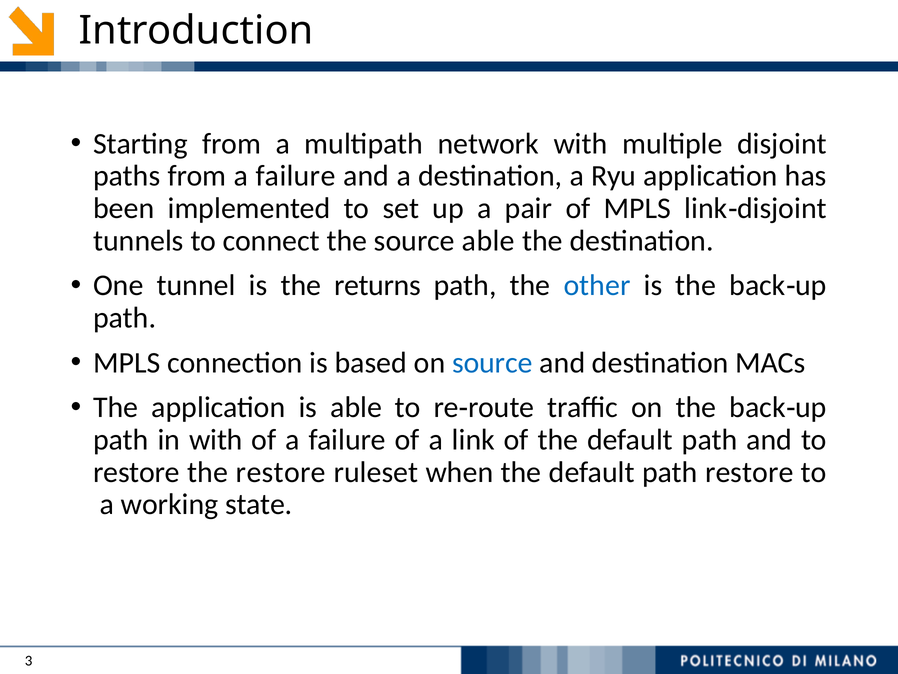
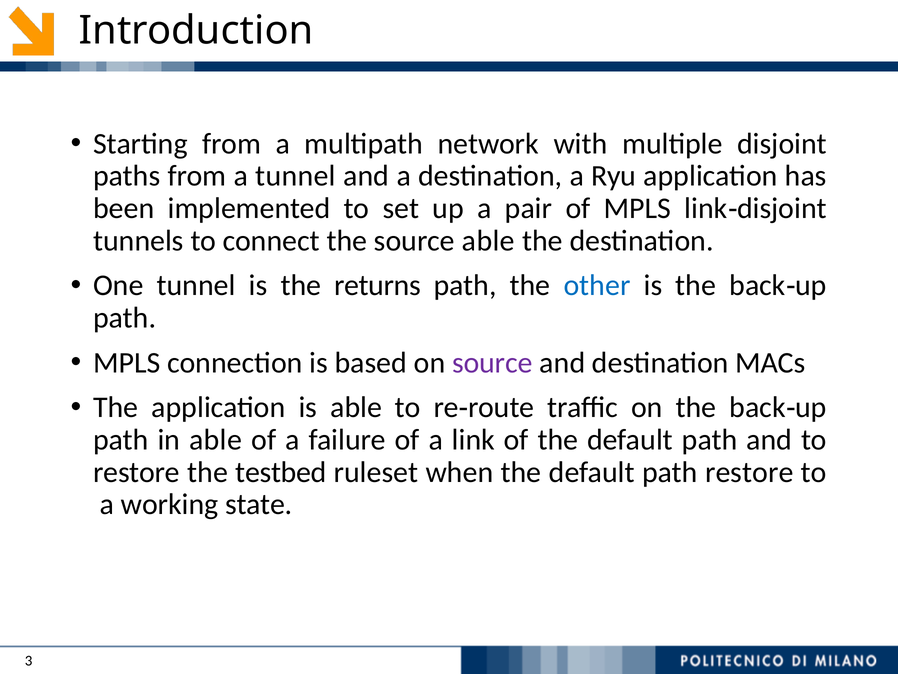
from a failure: failure -> tunnel
source at (492, 362) colour: blue -> purple
in with: with -> able
the restore: restore -> testbed
